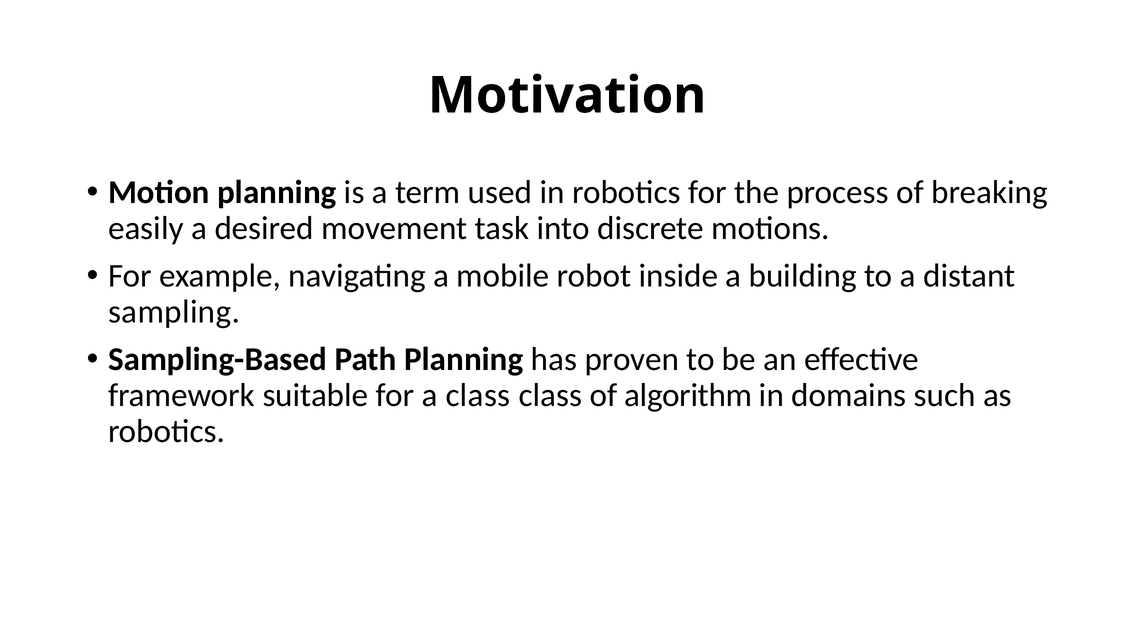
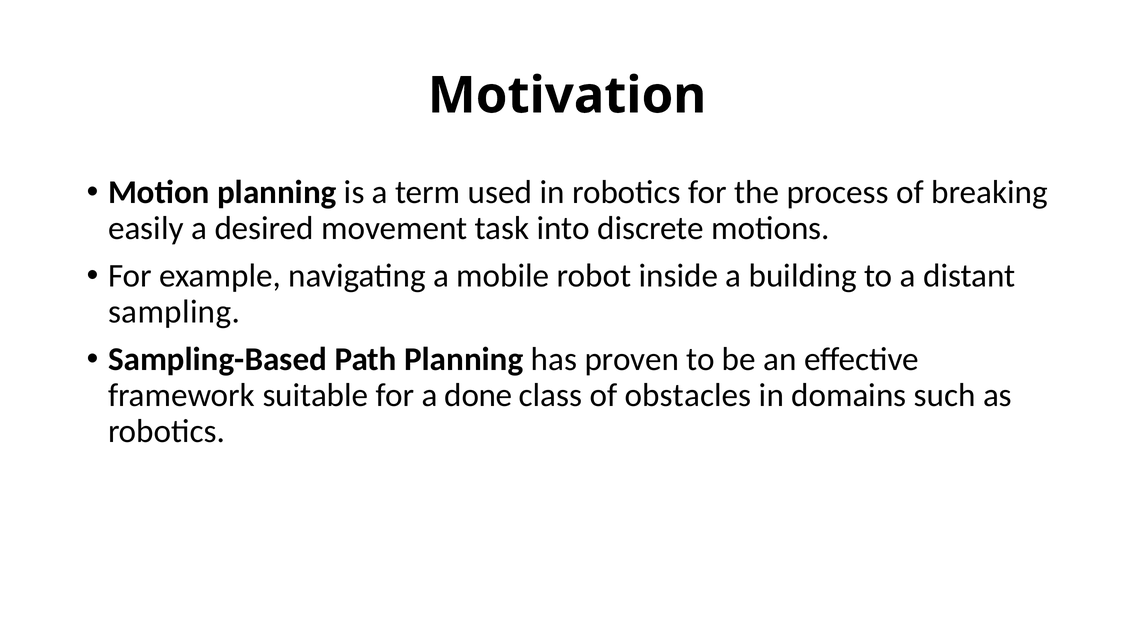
a class: class -> done
algorithm: algorithm -> obstacles
